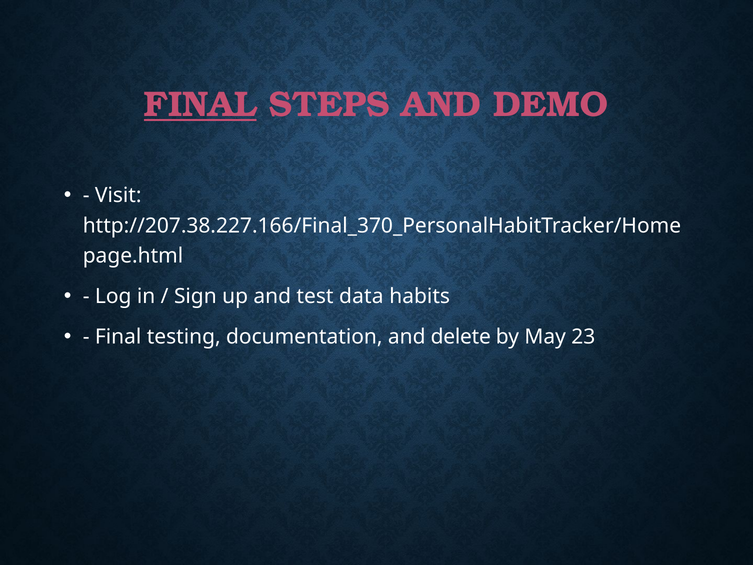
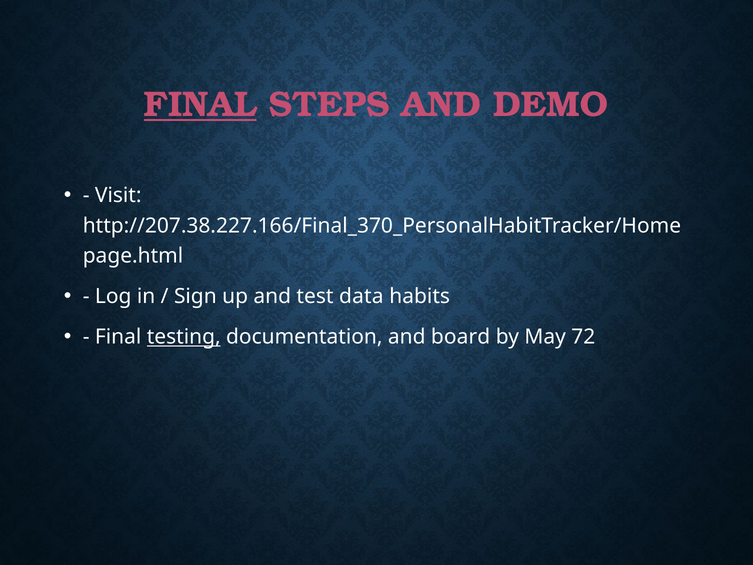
testing underline: none -> present
delete: delete -> board
23: 23 -> 72
